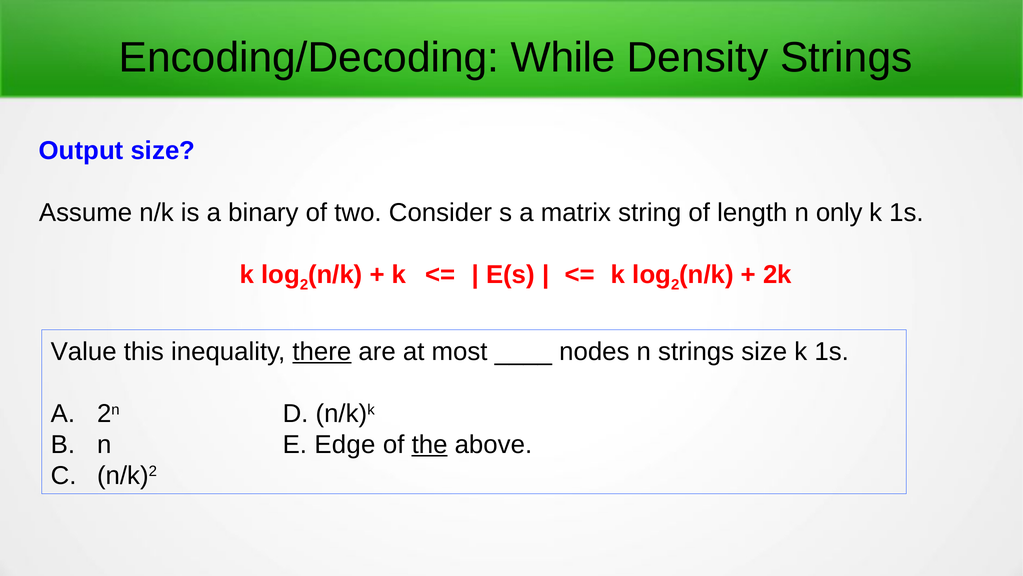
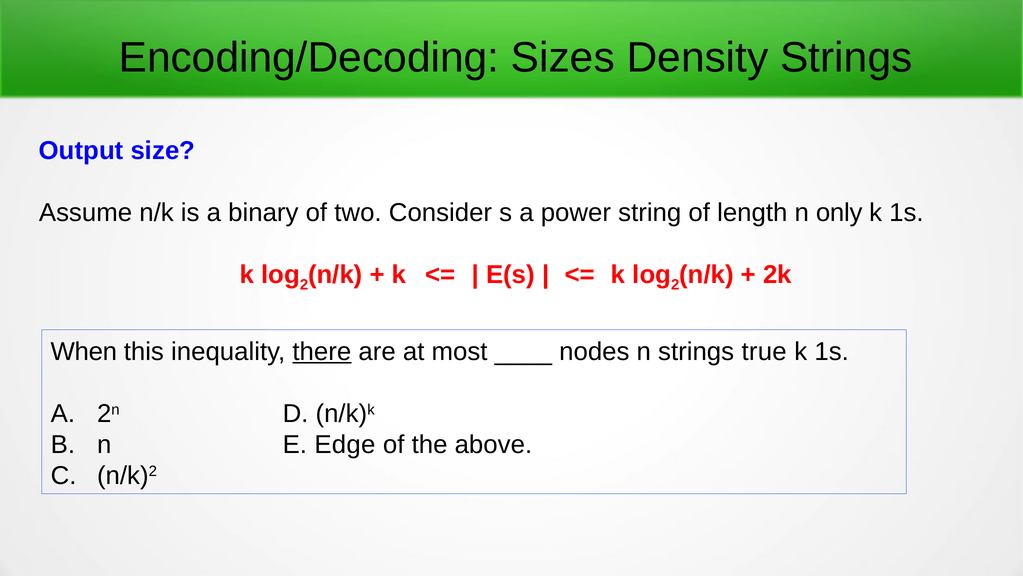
While: While -> Sizes
matrix: matrix -> power
Value: Value -> When
strings size: size -> true
the underline: present -> none
